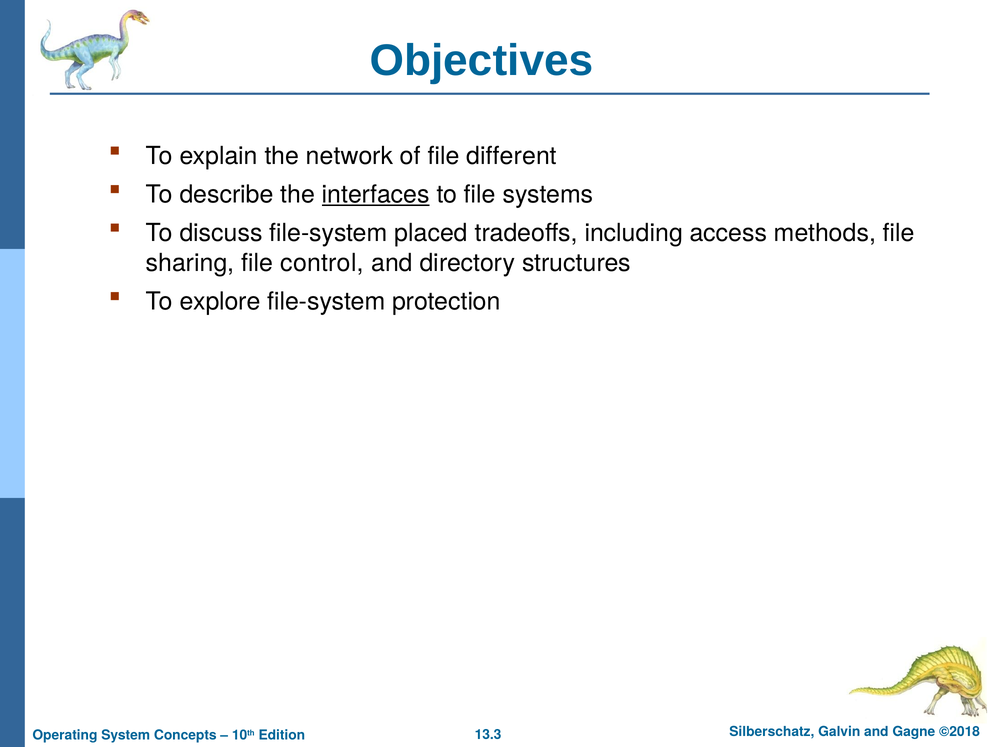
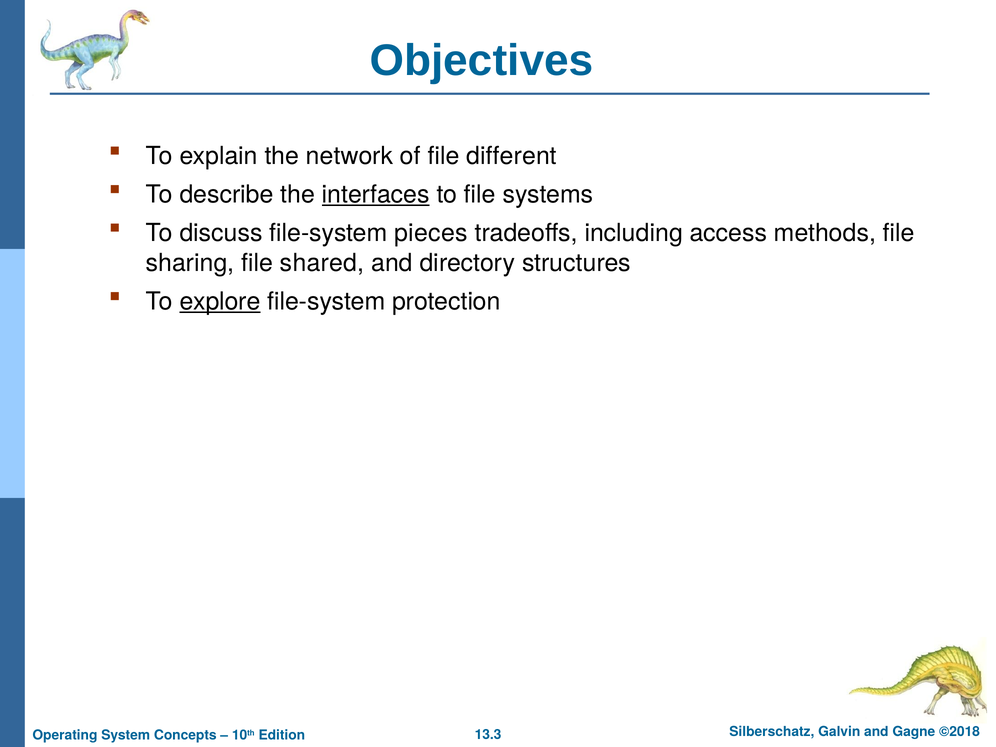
placed: placed -> pieces
control: control -> shared
explore underline: none -> present
